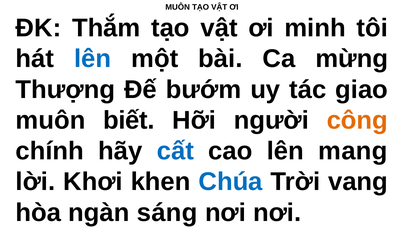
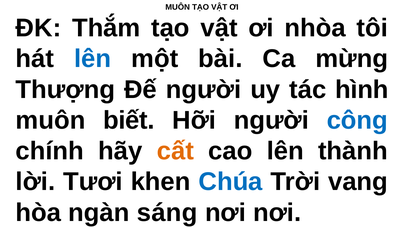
minh: minh -> nhòa
Đế bướm: bướm -> người
giao: giao -> hình
công colour: orange -> blue
cất colour: blue -> orange
mang: mang -> thành
Khơi: Khơi -> Tươi
